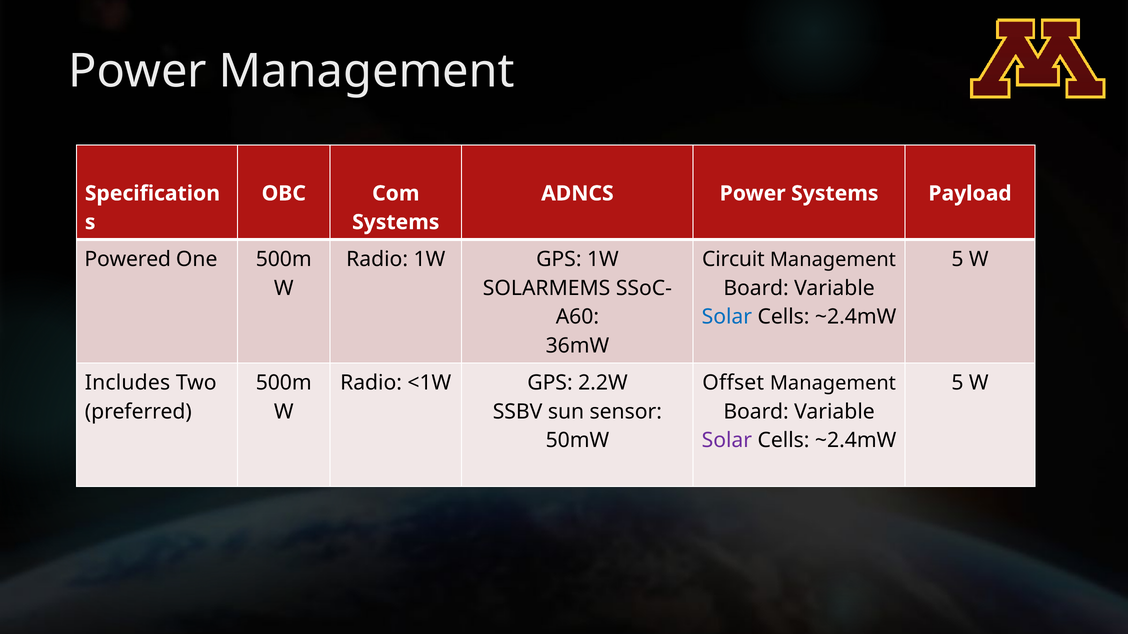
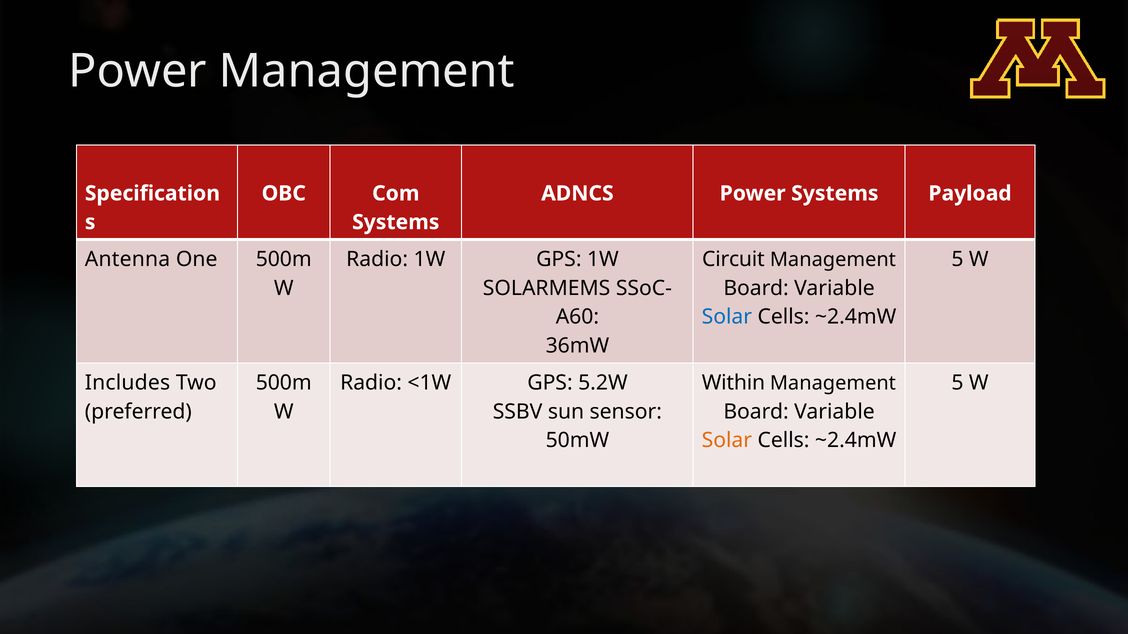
Powered: Powered -> Antenna
2.2W: 2.2W -> 5.2W
Offset: Offset -> Within
Solar at (727, 441) colour: purple -> orange
